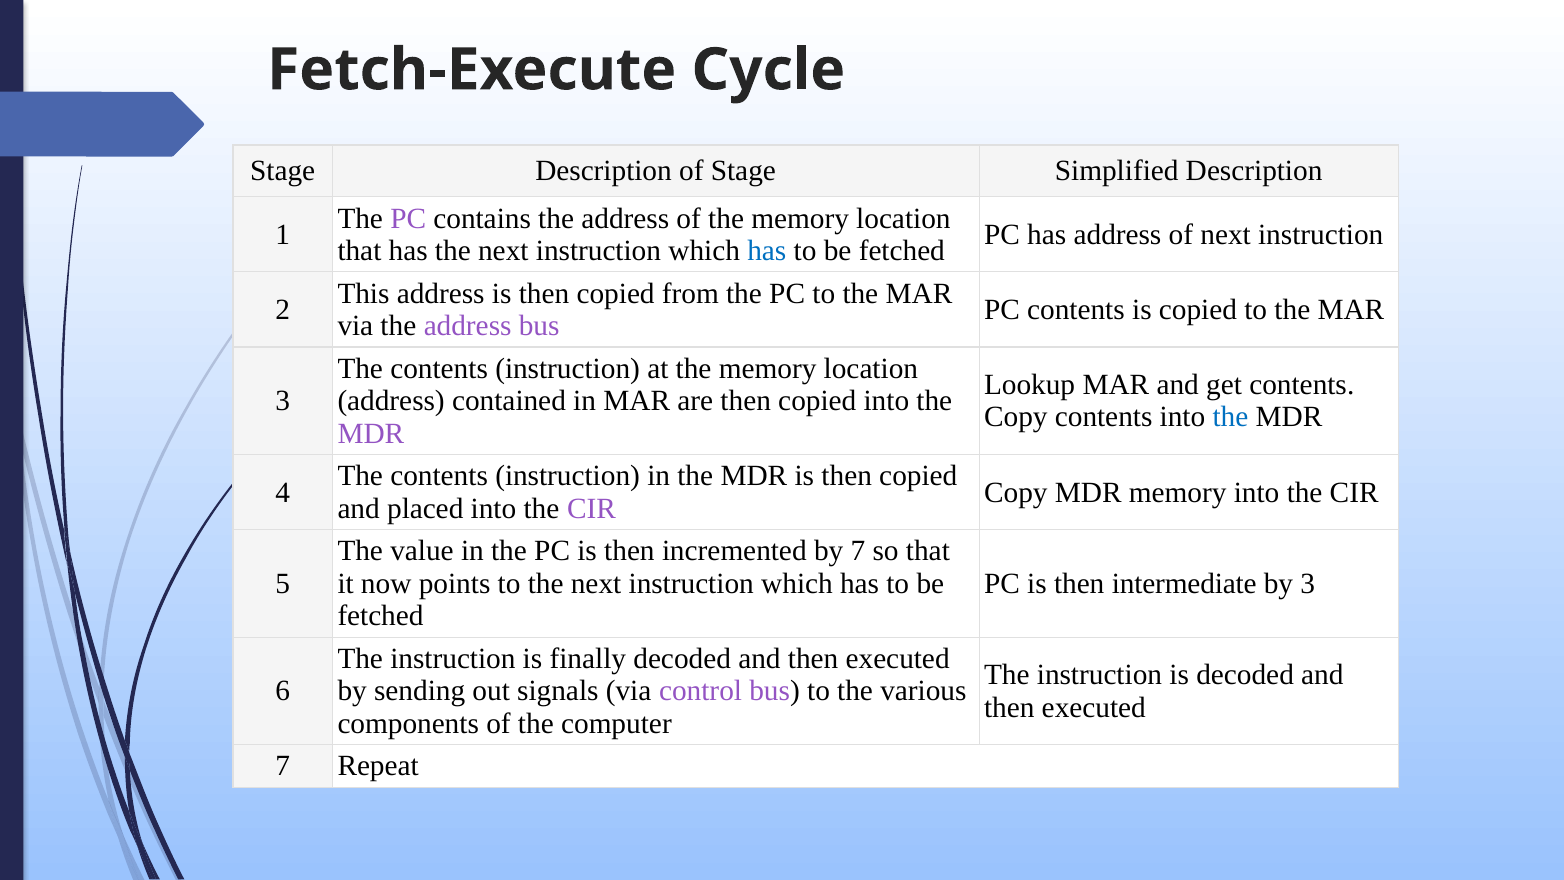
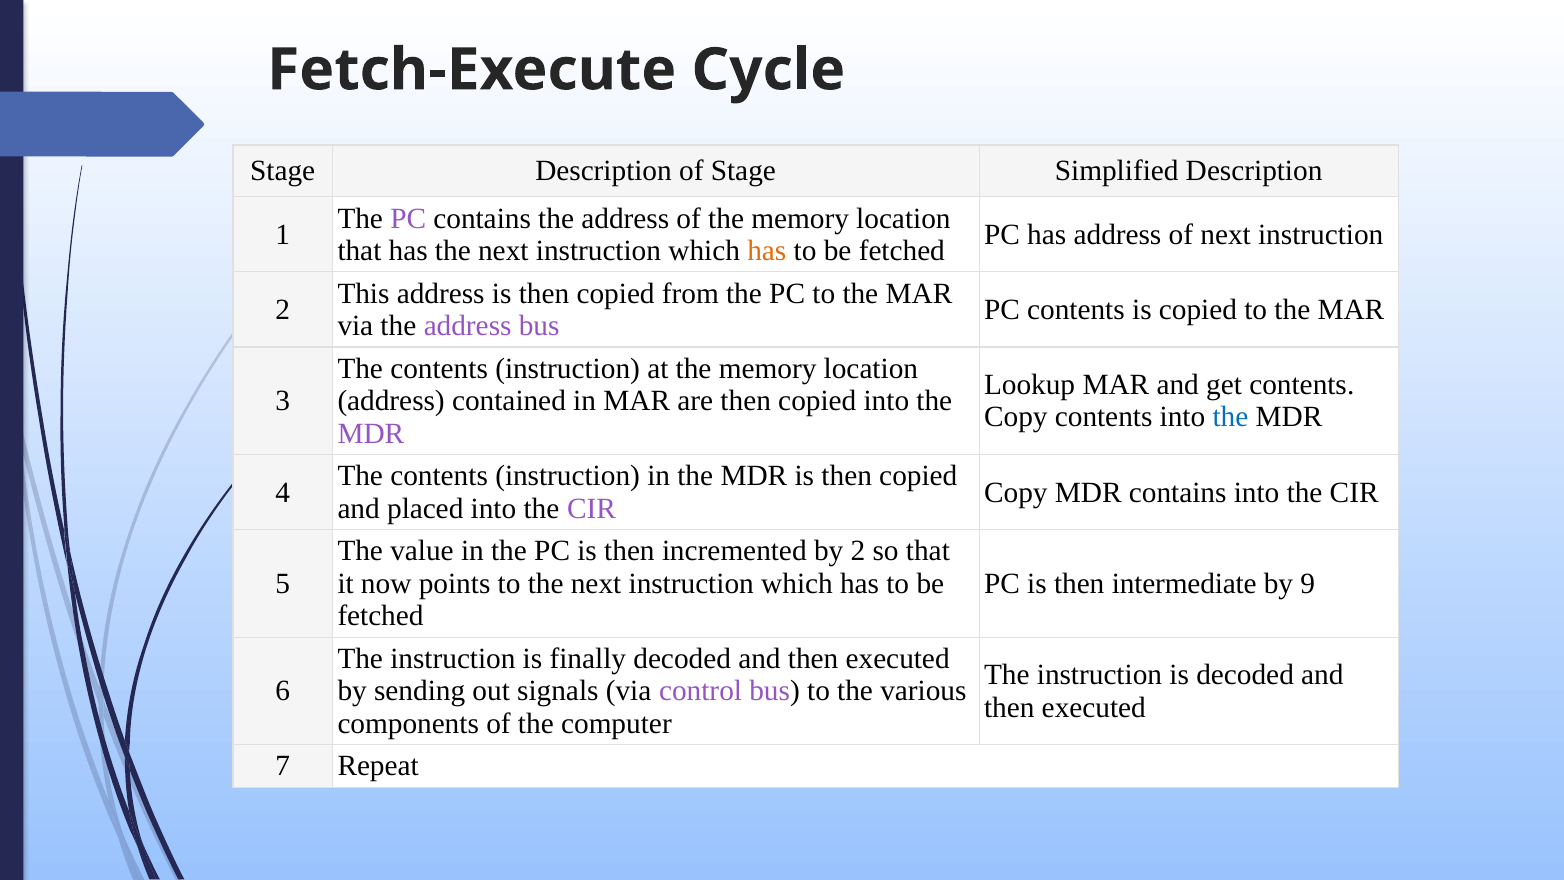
has at (767, 251) colour: blue -> orange
MDR memory: memory -> contains
by 7: 7 -> 2
by 3: 3 -> 9
